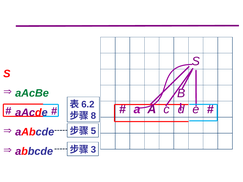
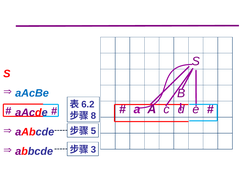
aAcBe colour: green -> blue
